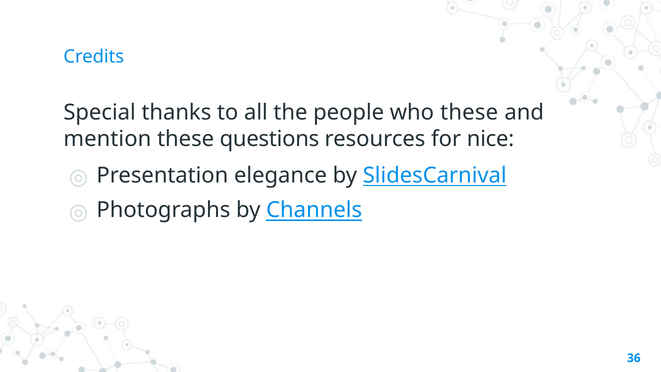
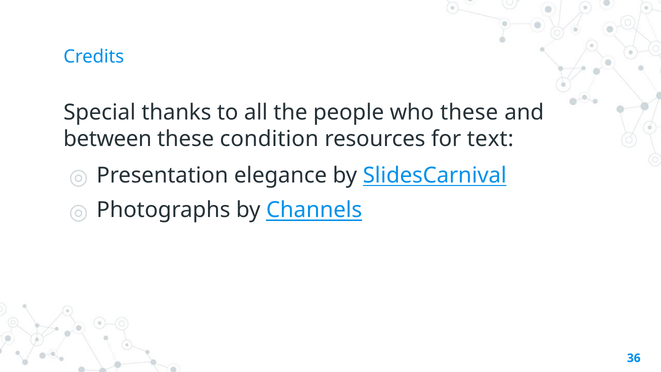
mention: mention -> between
questions: questions -> condition
nice: nice -> text
